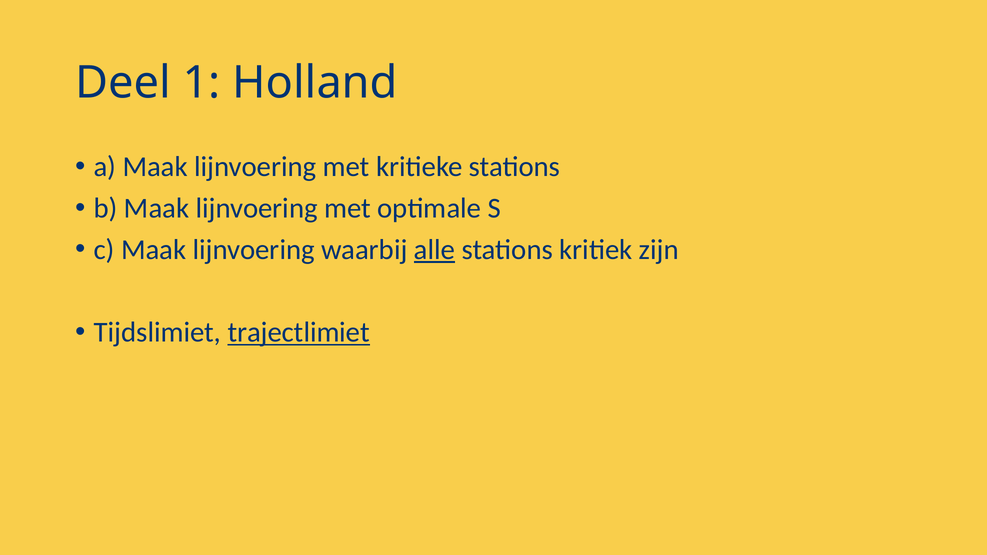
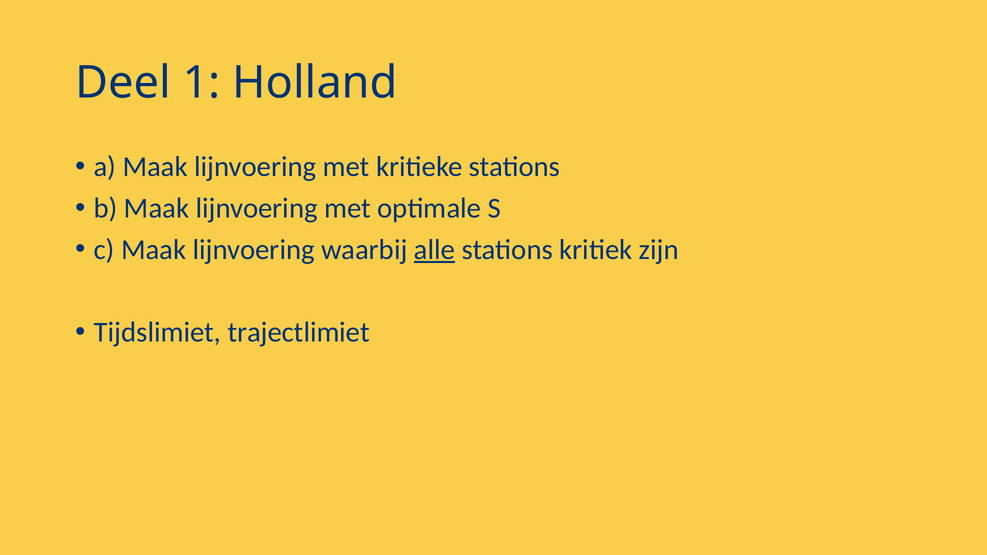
trajectlimiet underline: present -> none
